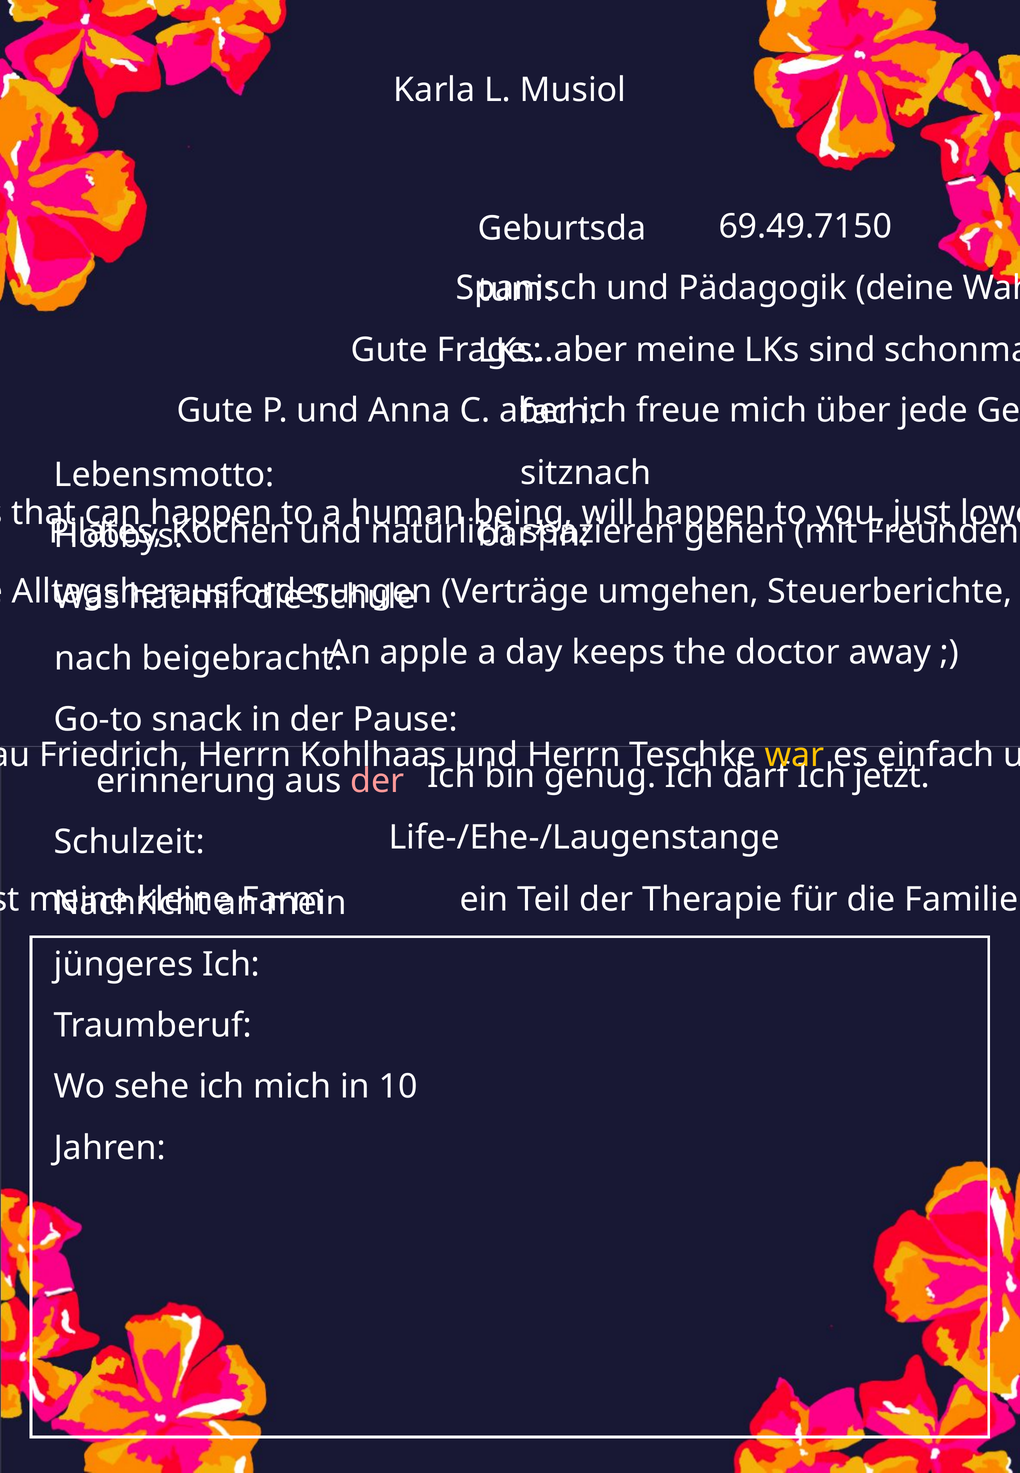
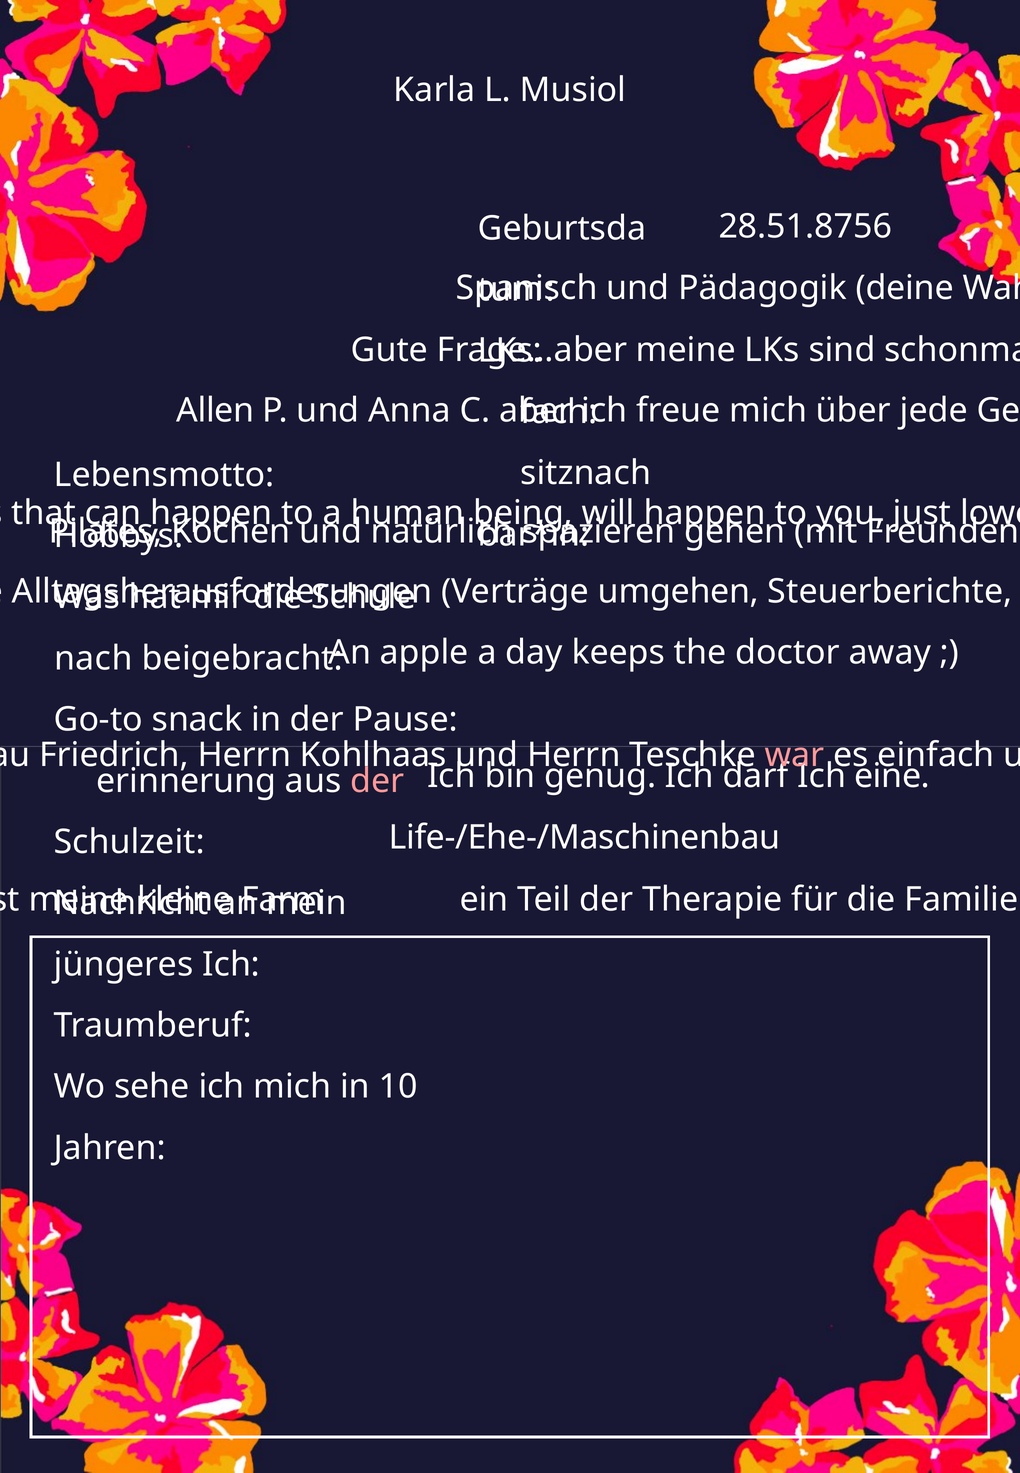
69.49.7150: 69.49.7150 -> 28.51.8756
Gute at (215, 411): Gute -> Allen
war colour: yellow -> pink
jetzt: jetzt -> eine
Life-/Ehe-/Laugenstange: Life-/Ehe-/Laugenstange -> Life-/Ehe-/Maschinenbau
